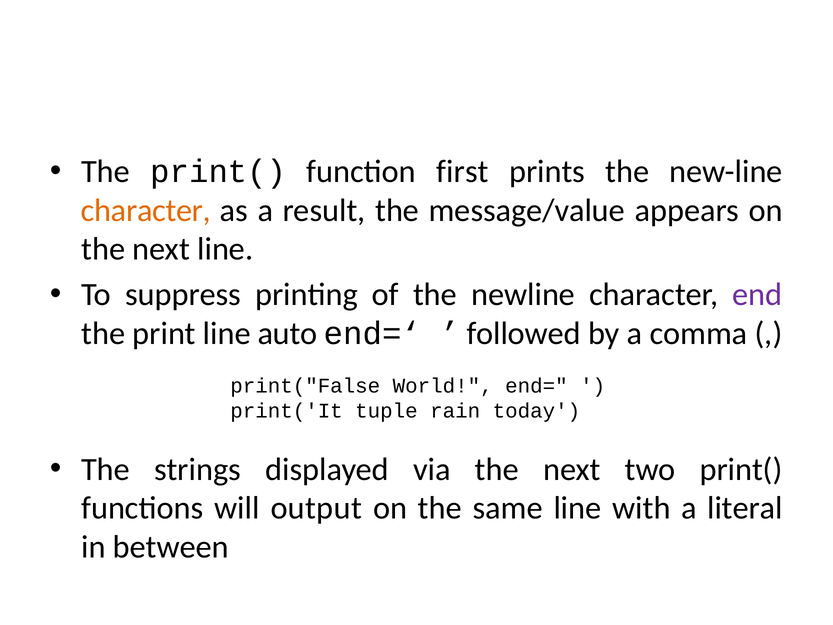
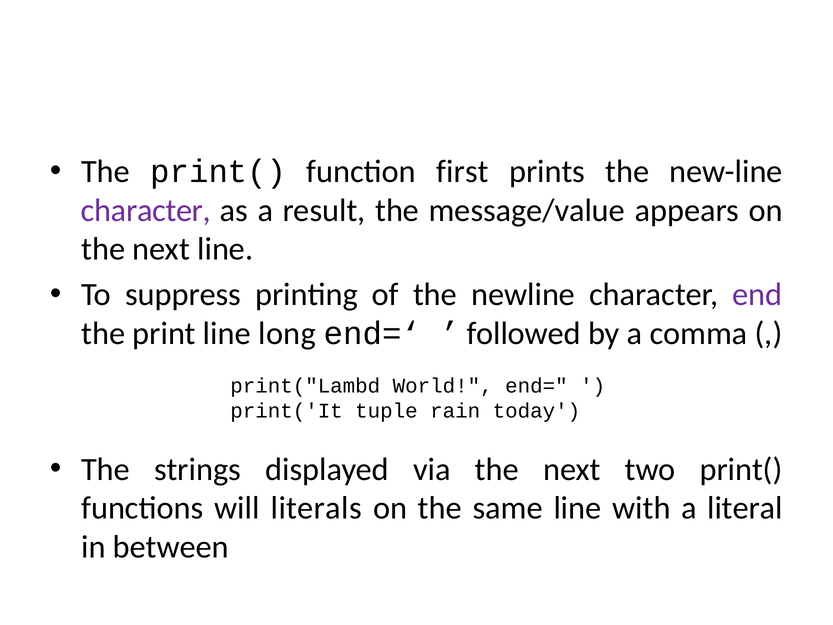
character at (146, 210) colour: orange -> purple
auto: auto -> long
print("False: print("False -> print("Lambd
output: output -> literals
